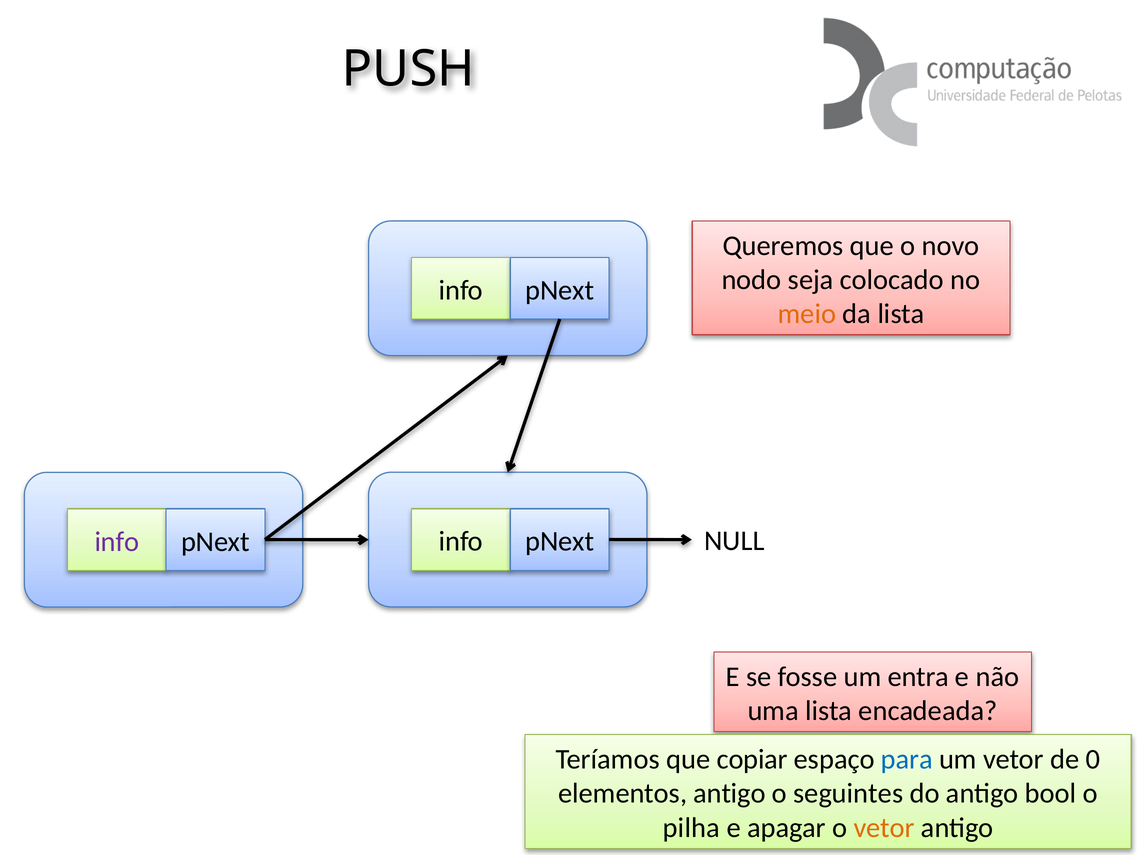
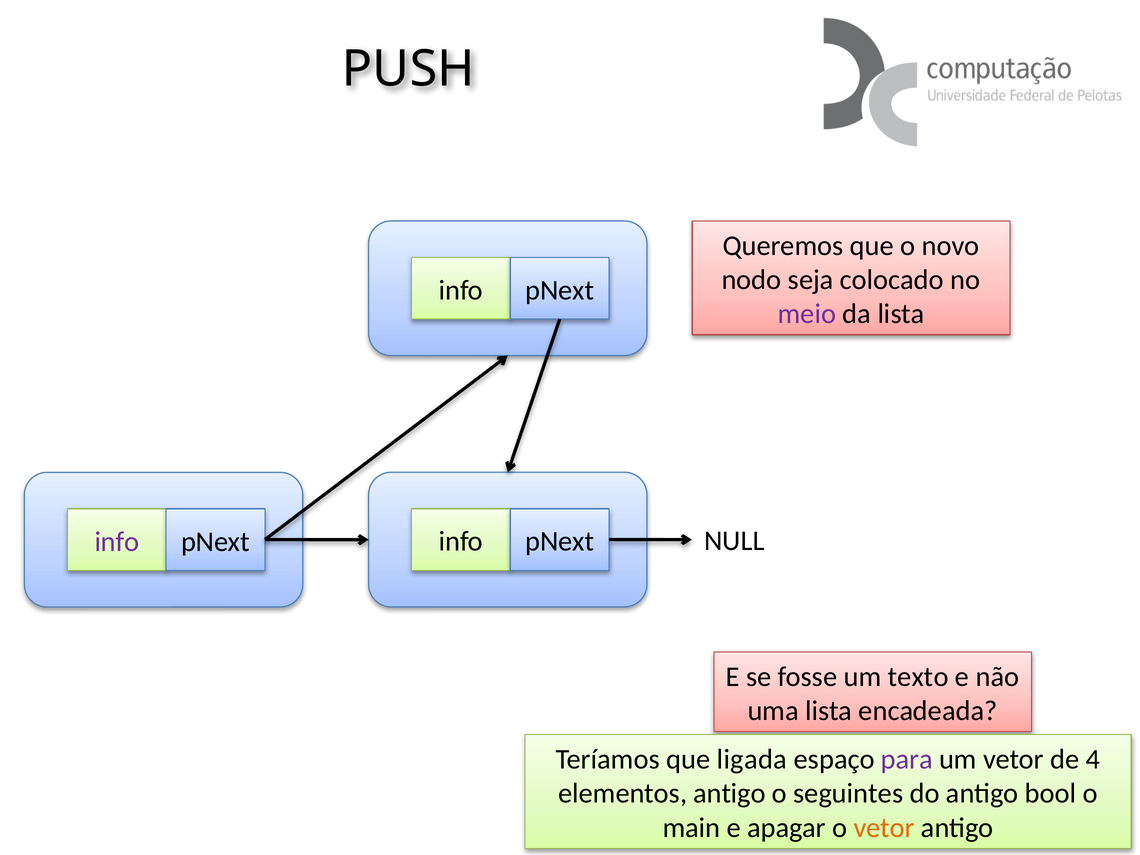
meio colour: orange -> purple
entra: entra -> texto
copiar: copiar -> ligada
para colour: blue -> purple
0: 0 -> 4
pilha: pilha -> main
